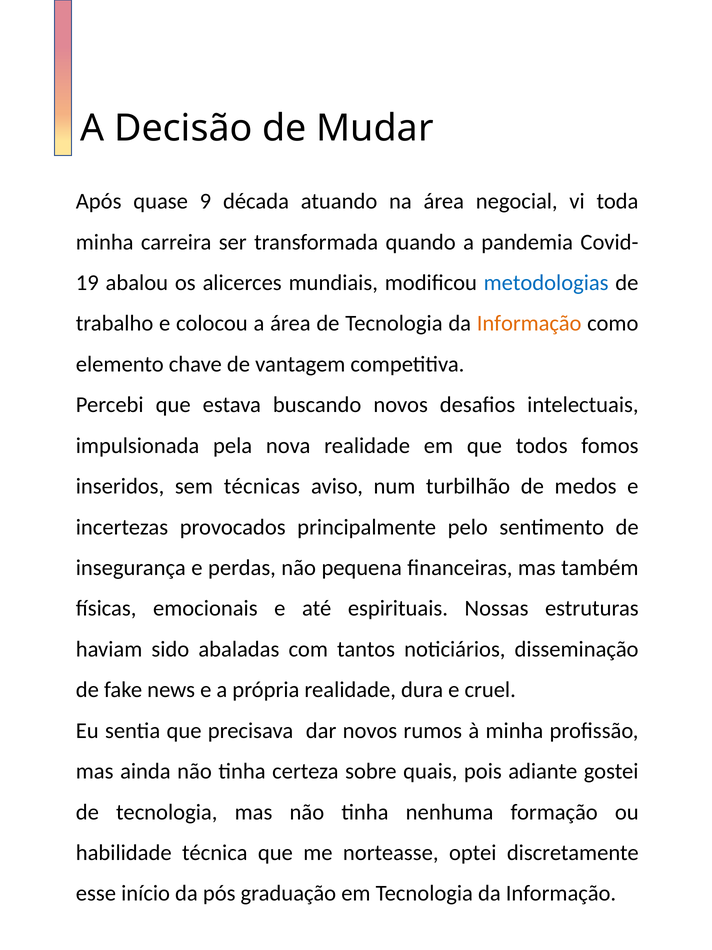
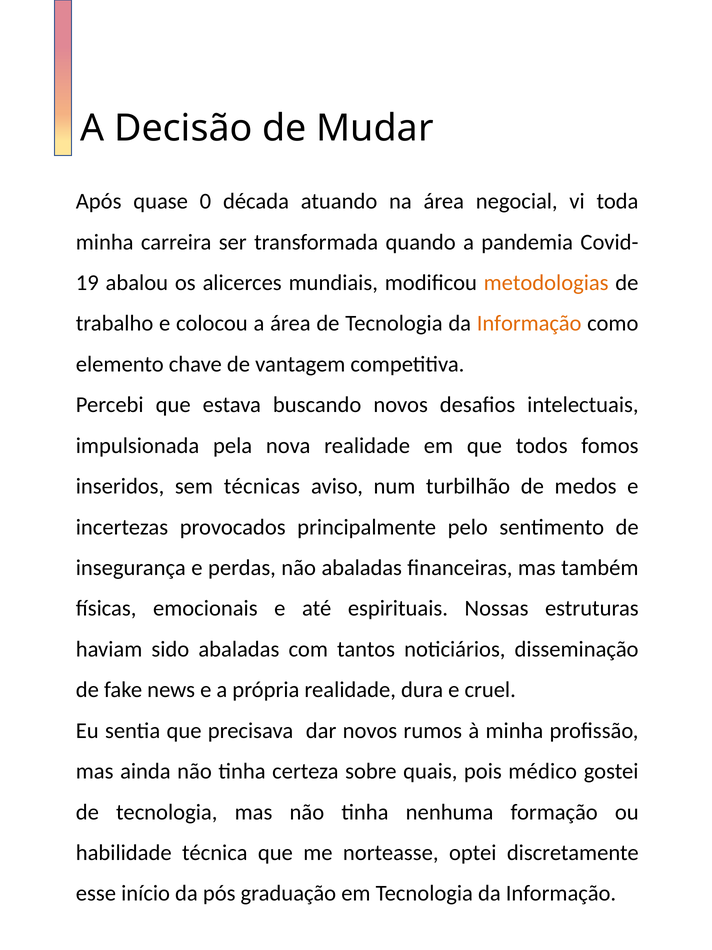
9: 9 -> 0
metodologias colour: blue -> orange
não pequena: pequena -> abaladas
adiante: adiante -> médico
